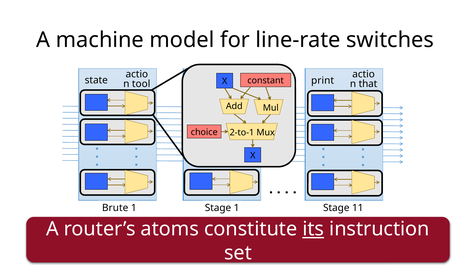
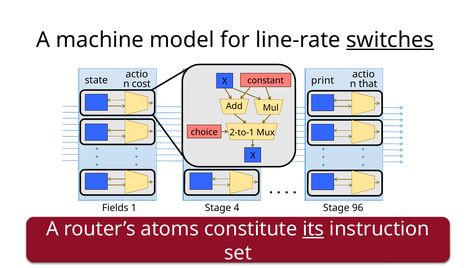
switches underline: none -> present
tool: tool -> cost
Brute: Brute -> Fields
Stage 1: 1 -> 4
11: 11 -> 96
